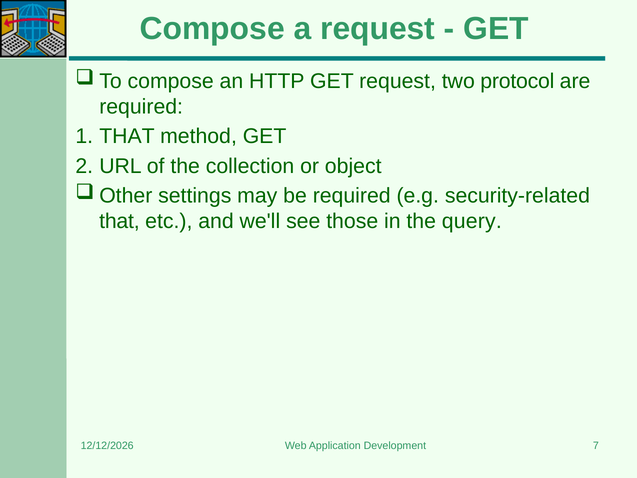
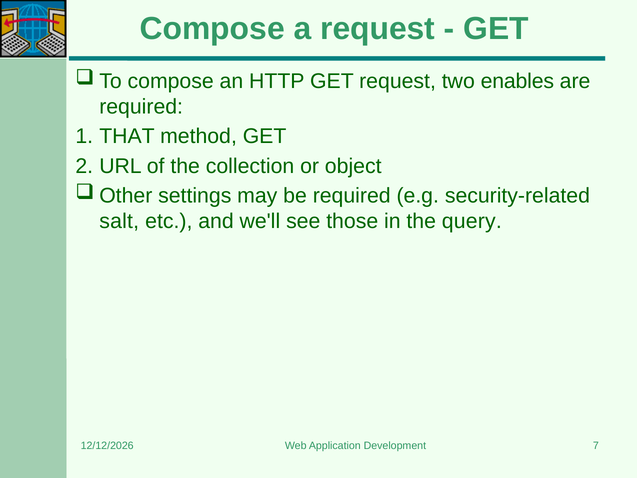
protocol: protocol -> enables
that at (119, 221): that -> salt
